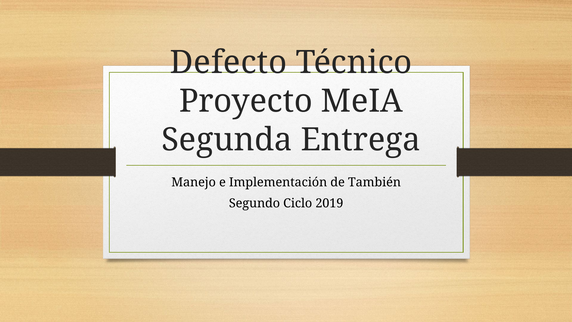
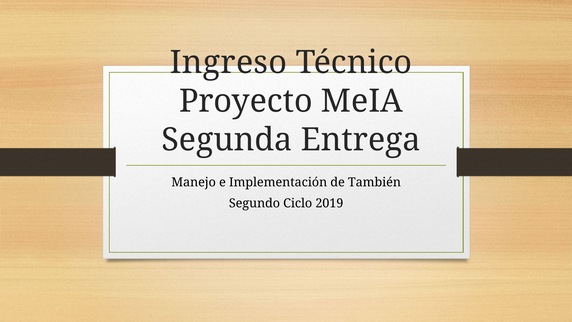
Defecto: Defecto -> Ingreso
